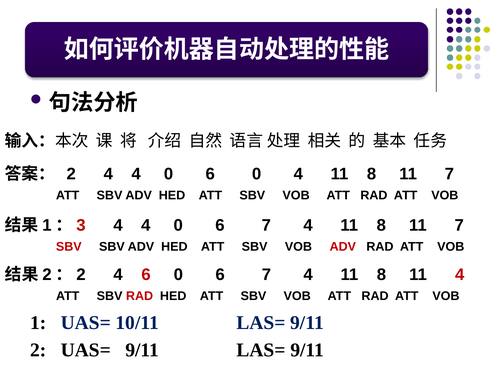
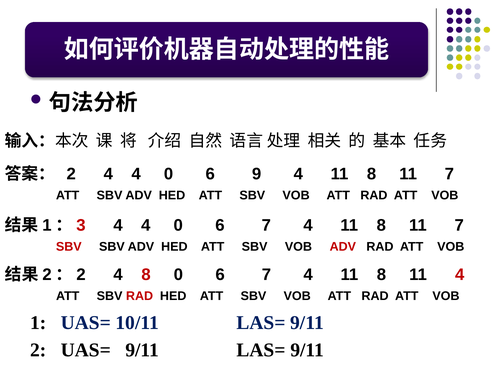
0 6 0: 0 -> 9
4 6: 6 -> 8
